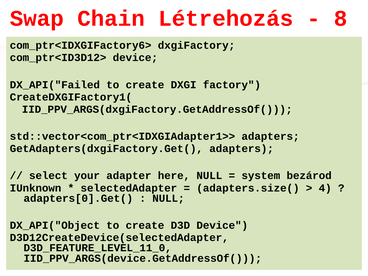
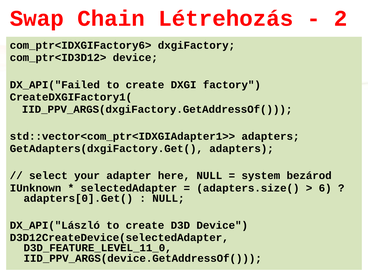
8: 8 -> 2
4: 4 -> 6
DX_API("Object: DX_API("Object -> DX_API("László
